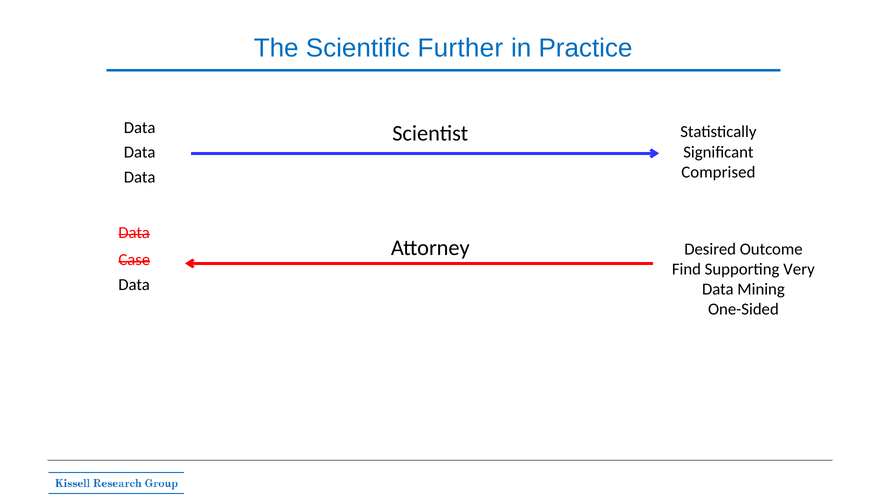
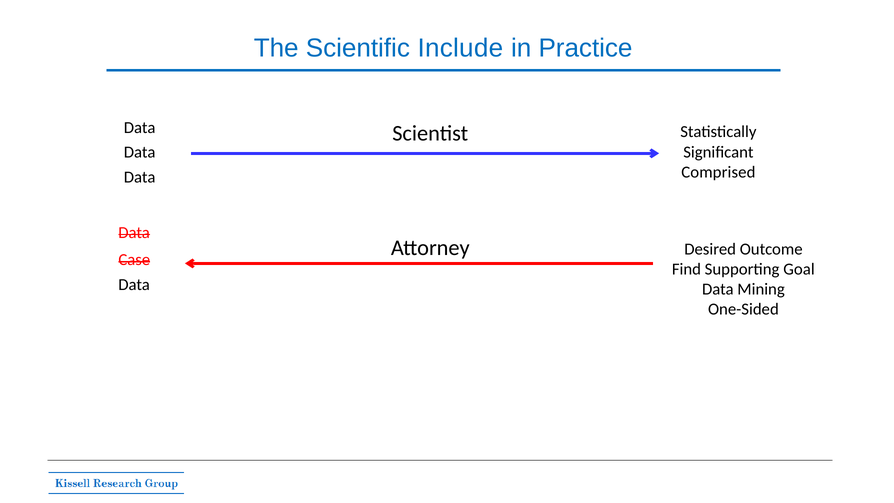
Further: Further -> Include
Very: Very -> Goal
